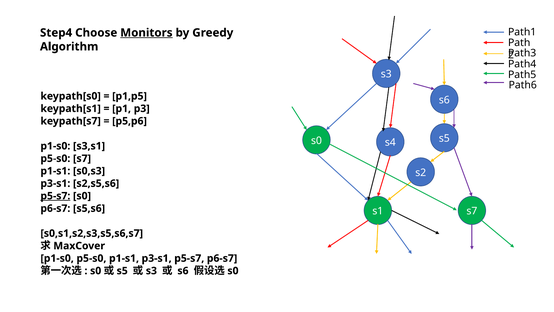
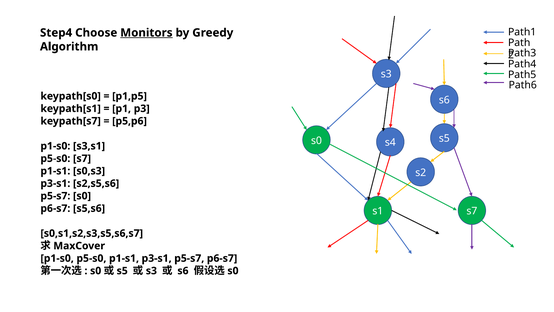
p5-s7 at (55, 196) underline: present -> none
